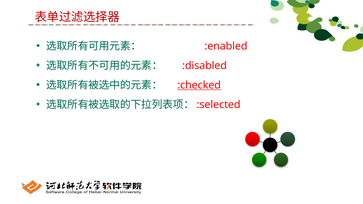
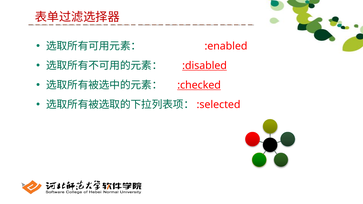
:disabled underline: none -> present
